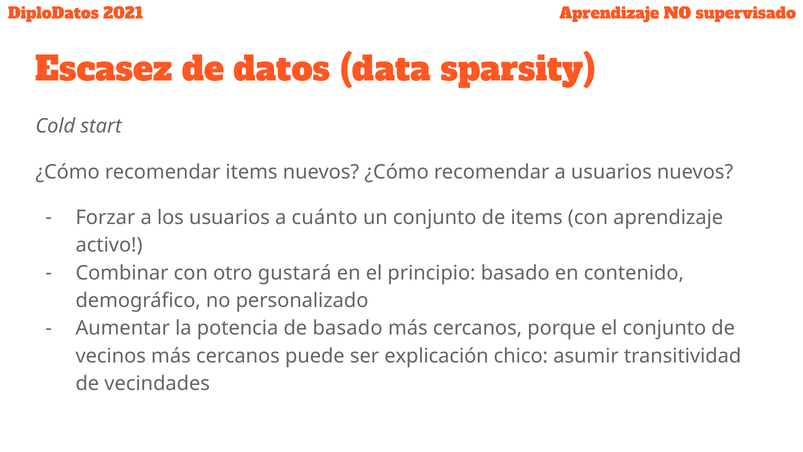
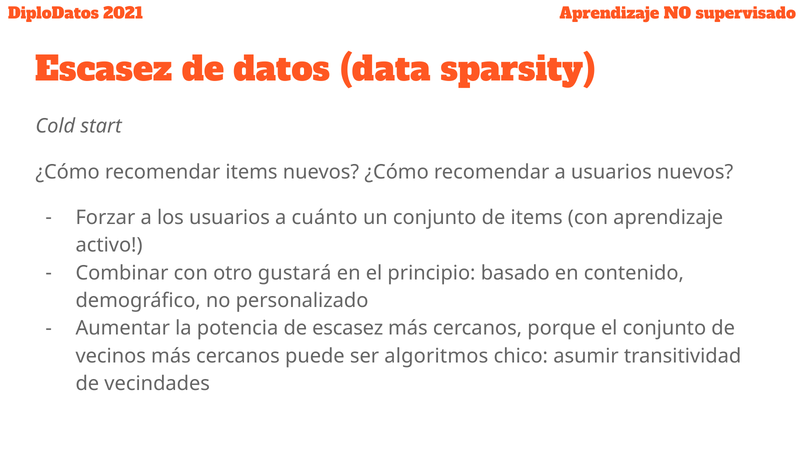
de basado: basado -> escasez
explicación: explicación -> algoritmos
